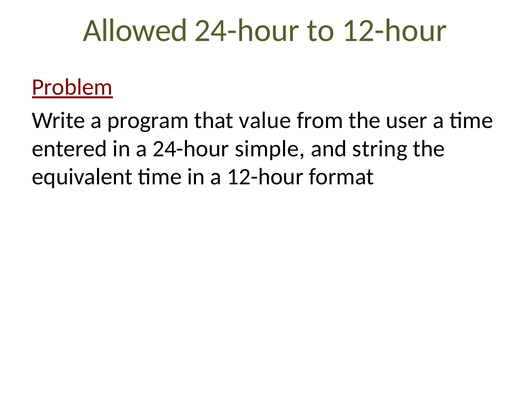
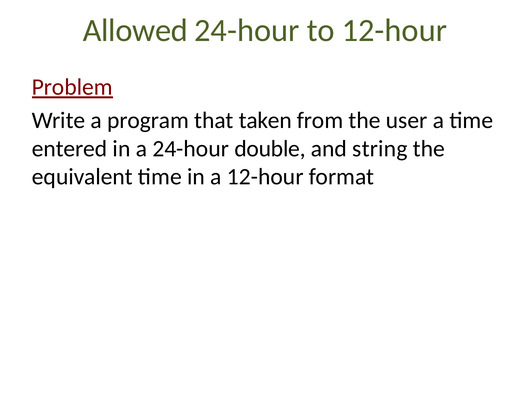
value: value -> taken
simple: simple -> double
